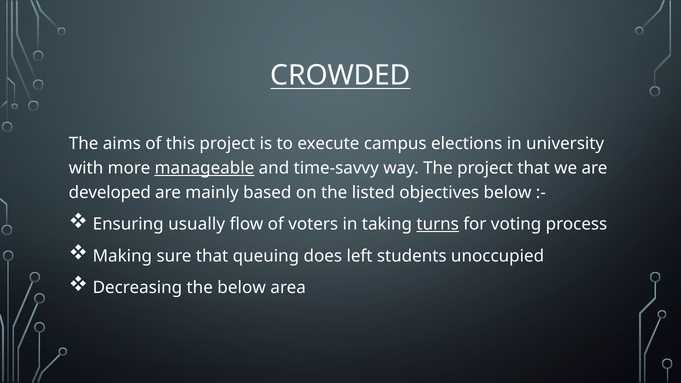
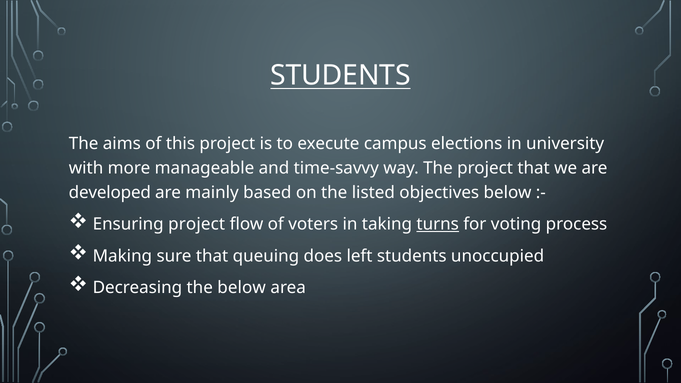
CROWDED at (340, 76): CROWDED -> STUDENTS
manageable underline: present -> none
Ensuring usually: usually -> project
